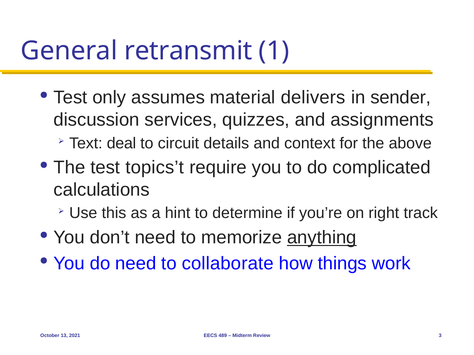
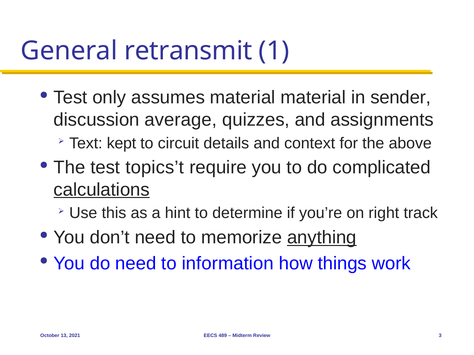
material delivers: delivers -> material
services: services -> average
deal: deal -> kept
calculations underline: none -> present
collaborate: collaborate -> information
